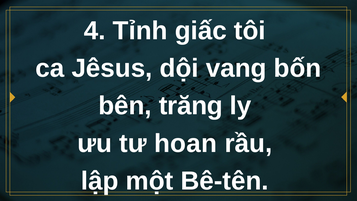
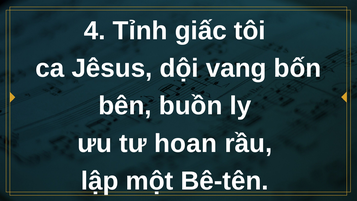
trăng: trăng -> buồn
